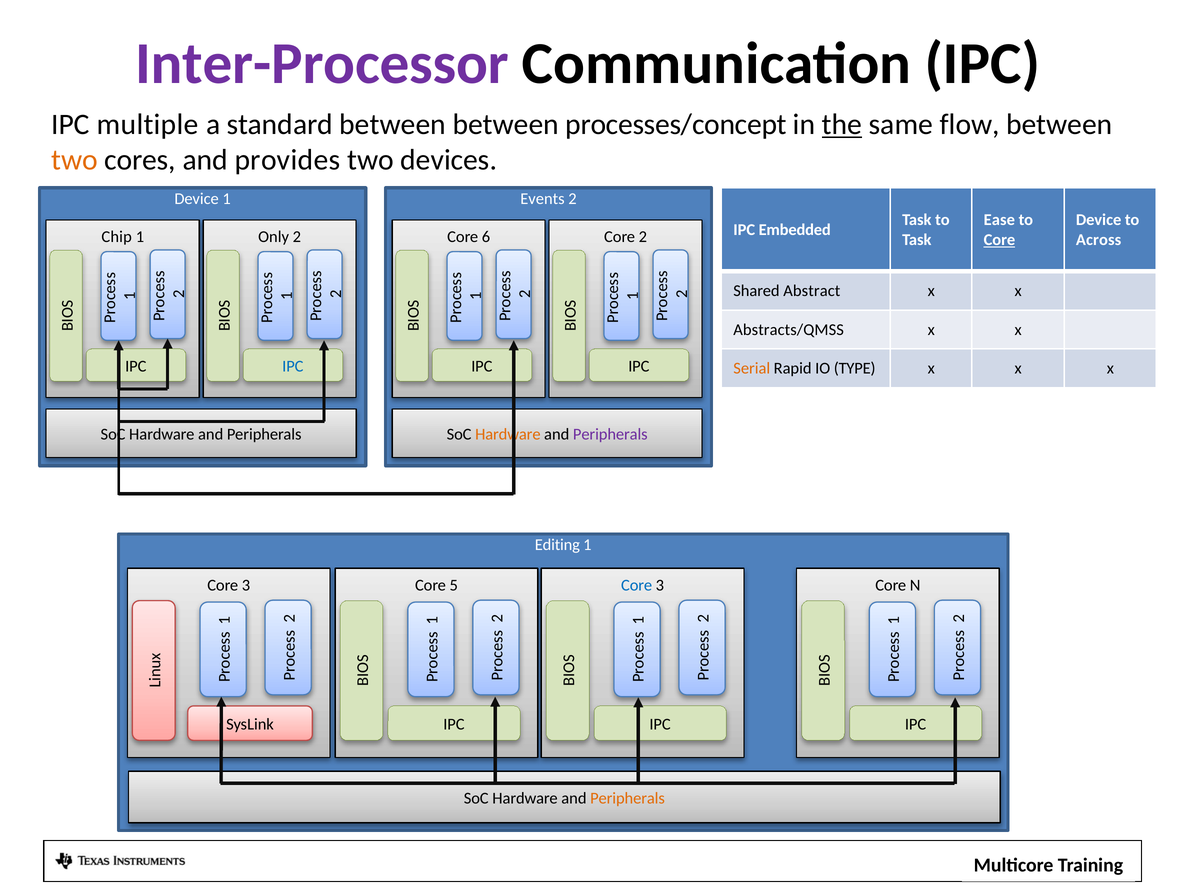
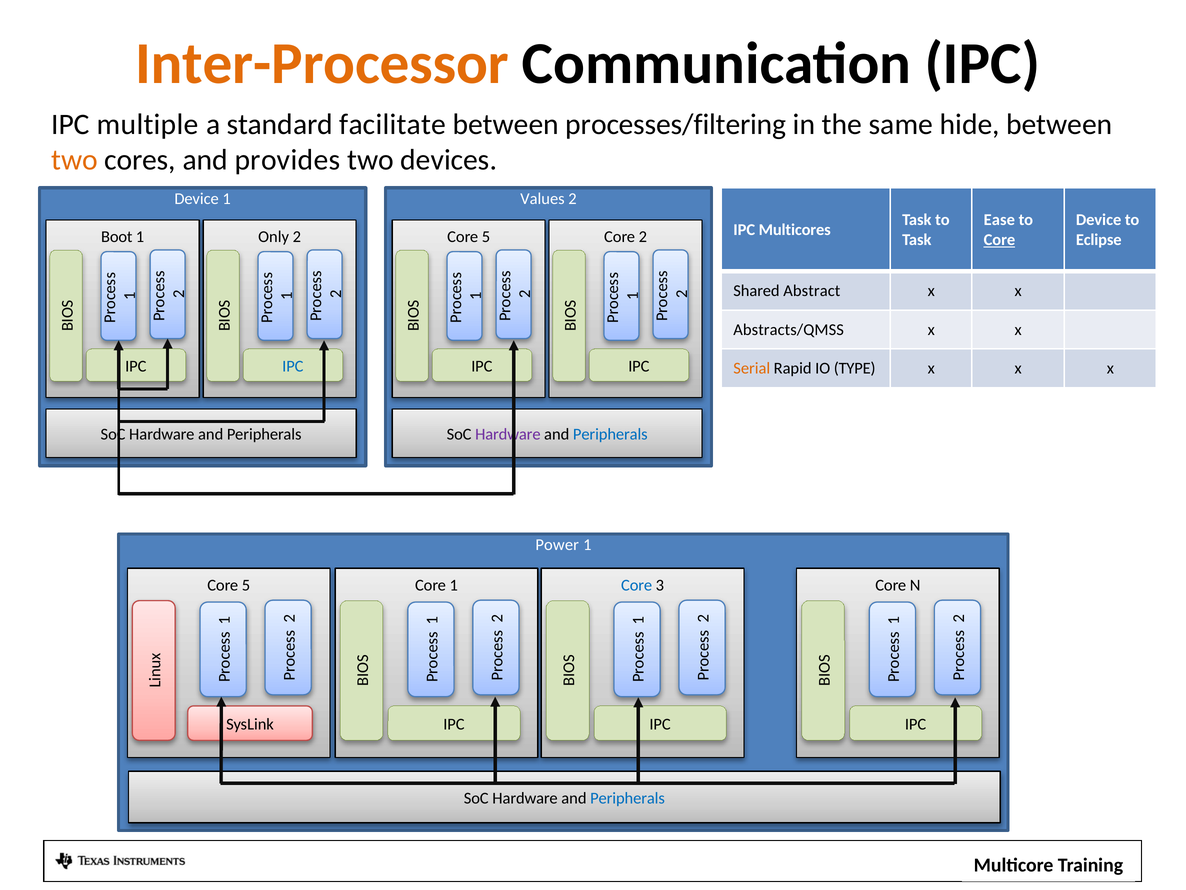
Inter-Processor colour: purple -> orange
standard between: between -> facilitate
processes/concept: processes/concept -> processes/filtering
the underline: present -> none
flow: flow -> hide
Events: Events -> Values
Embedded: Embedded -> Multicores
Chip: Chip -> Boot
6 at (486, 237): 6 -> 5
Across: Across -> Eclipse
Hardware at (508, 434) colour: orange -> purple
Peripherals at (610, 434) colour: purple -> blue
Editing: Editing -> Power
3 at (246, 585): 3 -> 5
Core 5: 5 -> 1
Peripherals at (628, 798) colour: orange -> blue
